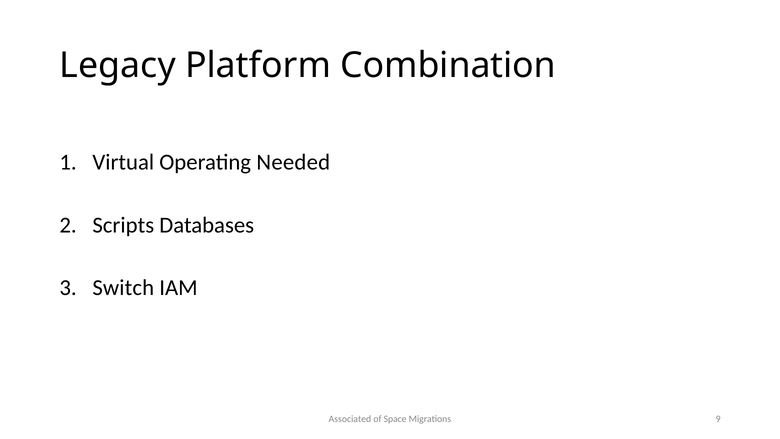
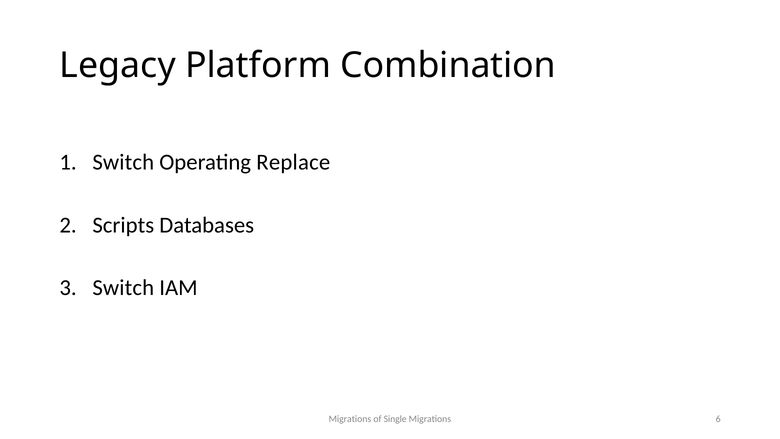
Virtual at (123, 162): Virtual -> Switch
Needed: Needed -> Replace
Associated at (350, 419): Associated -> Migrations
Space: Space -> Single
9: 9 -> 6
